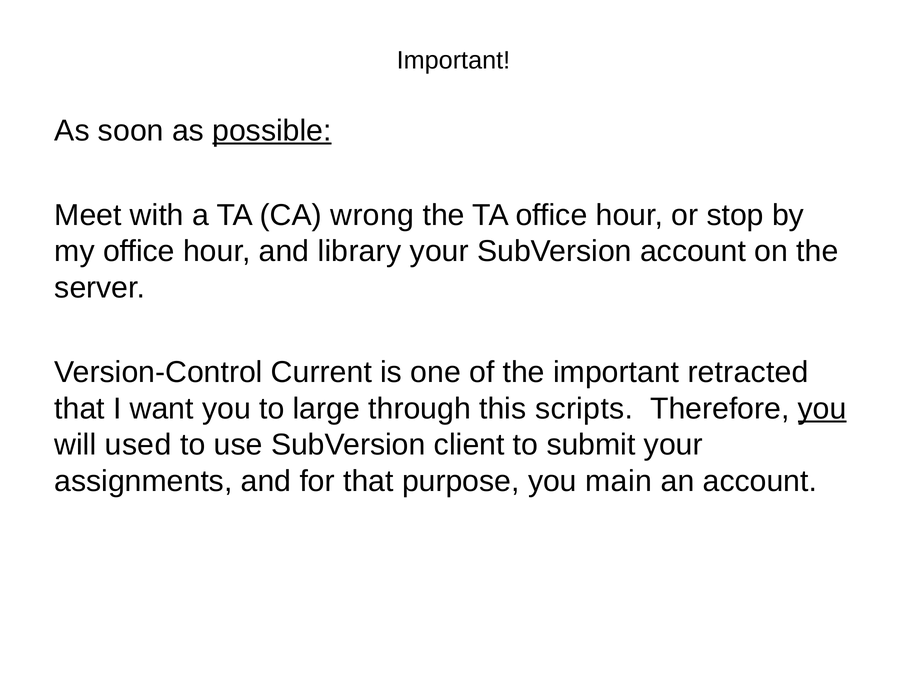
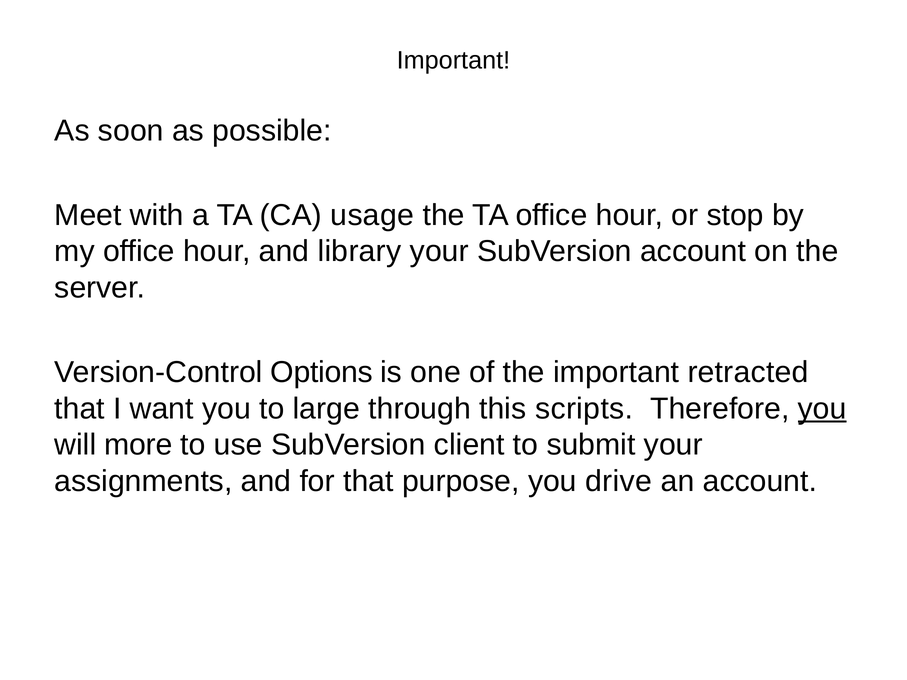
possible underline: present -> none
wrong: wrong -> usage
Current: Current -> Options
used: used -> more
main: main -> drive
